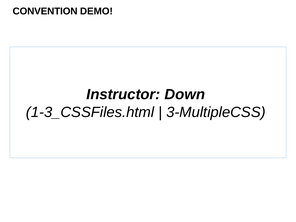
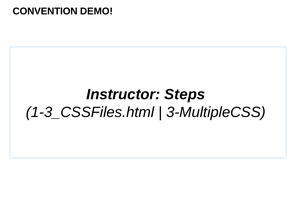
Down: Down -> Steps
